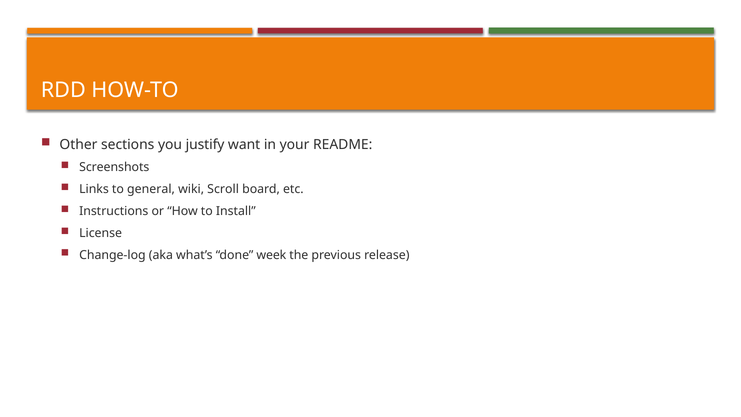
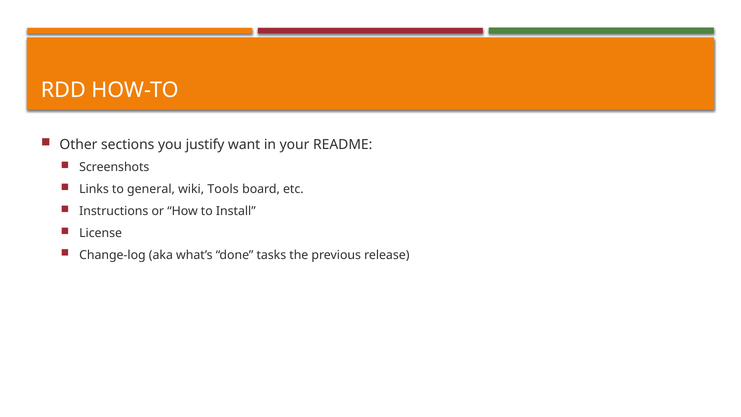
Scroll: Scroll -> Tools
week: week -> tasks
